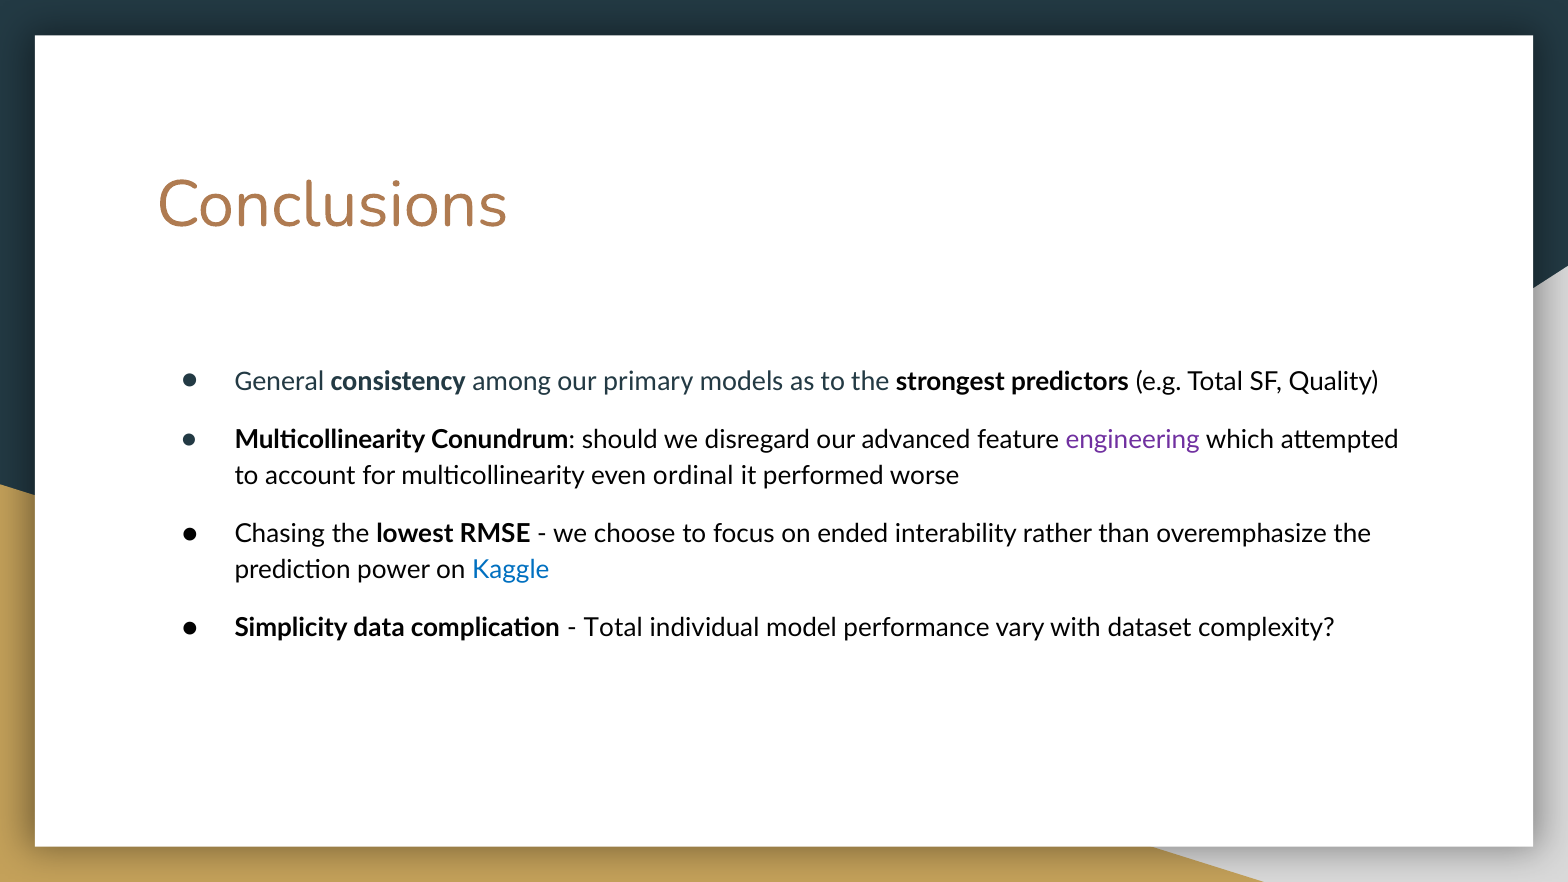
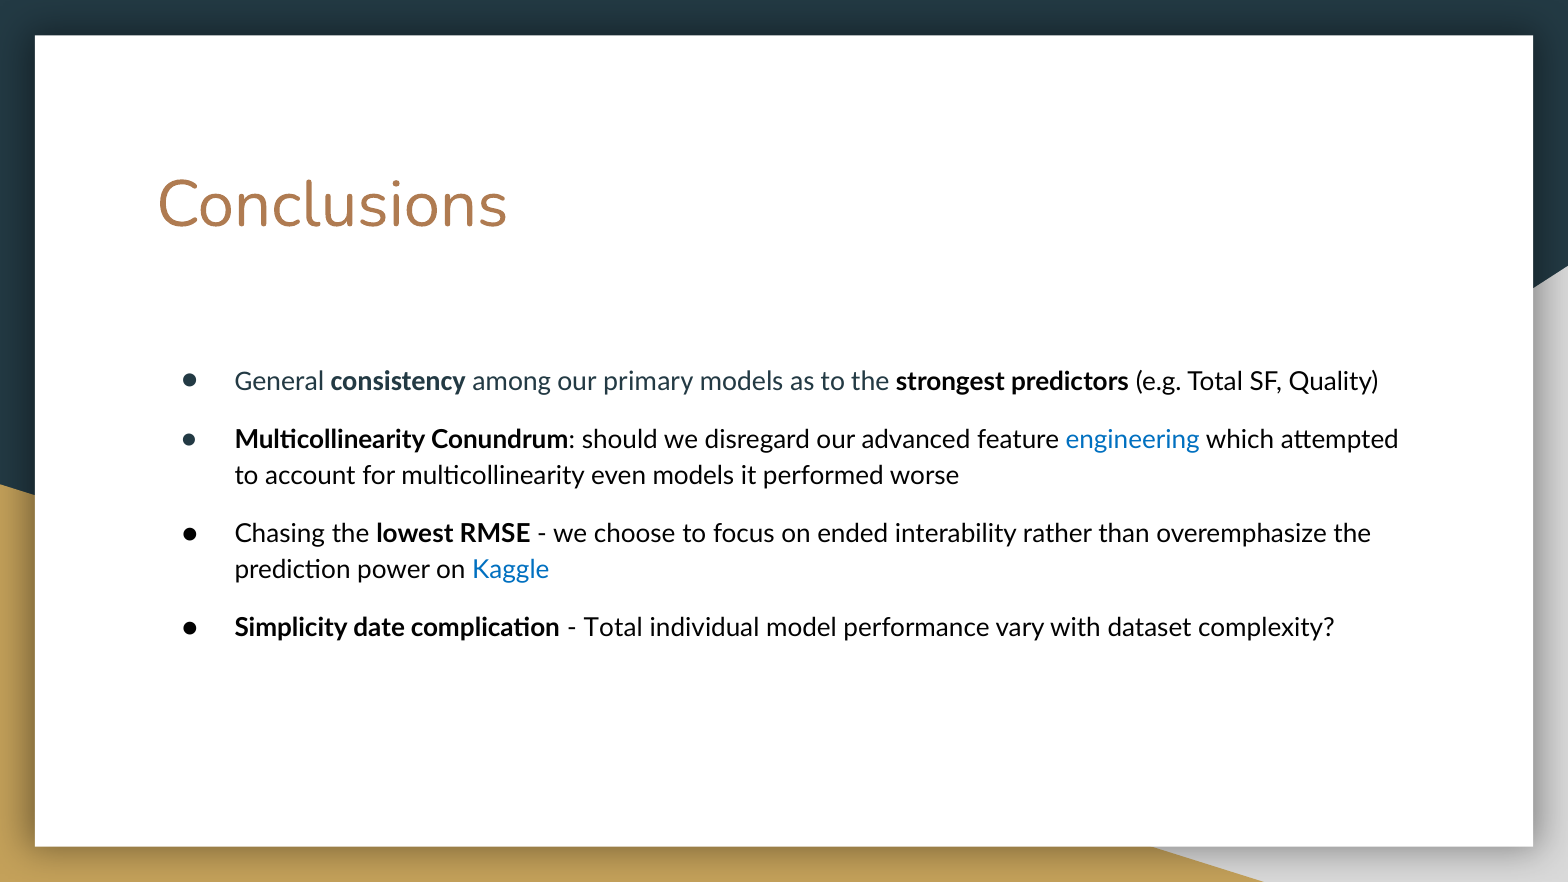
engineering colour: purple -> blue
even ordinal: ordinal -> models
data: data -> date
